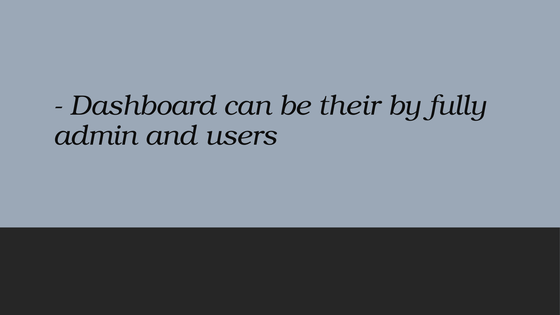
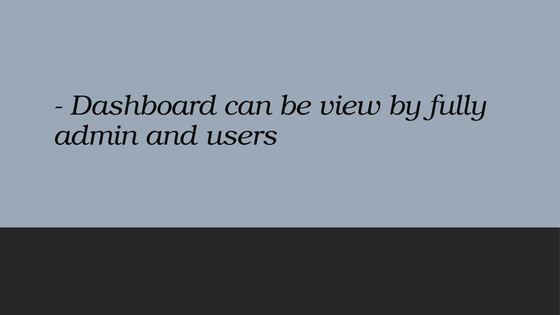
their: their -> view
